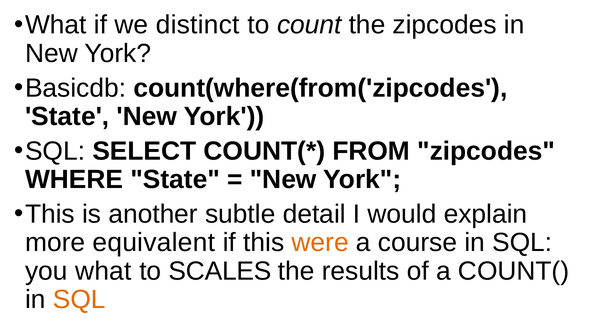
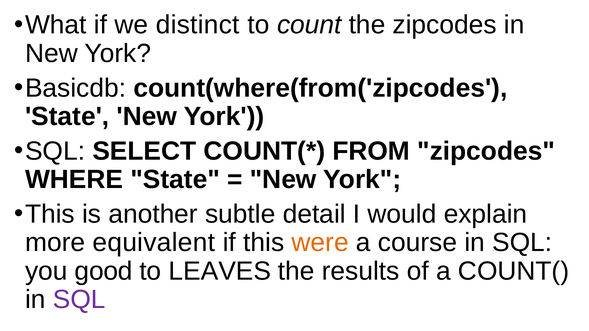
you what: what -> good
SCALES: SCALES -> LEAVES
SQL at (79, 300) colour: orange -> purple
